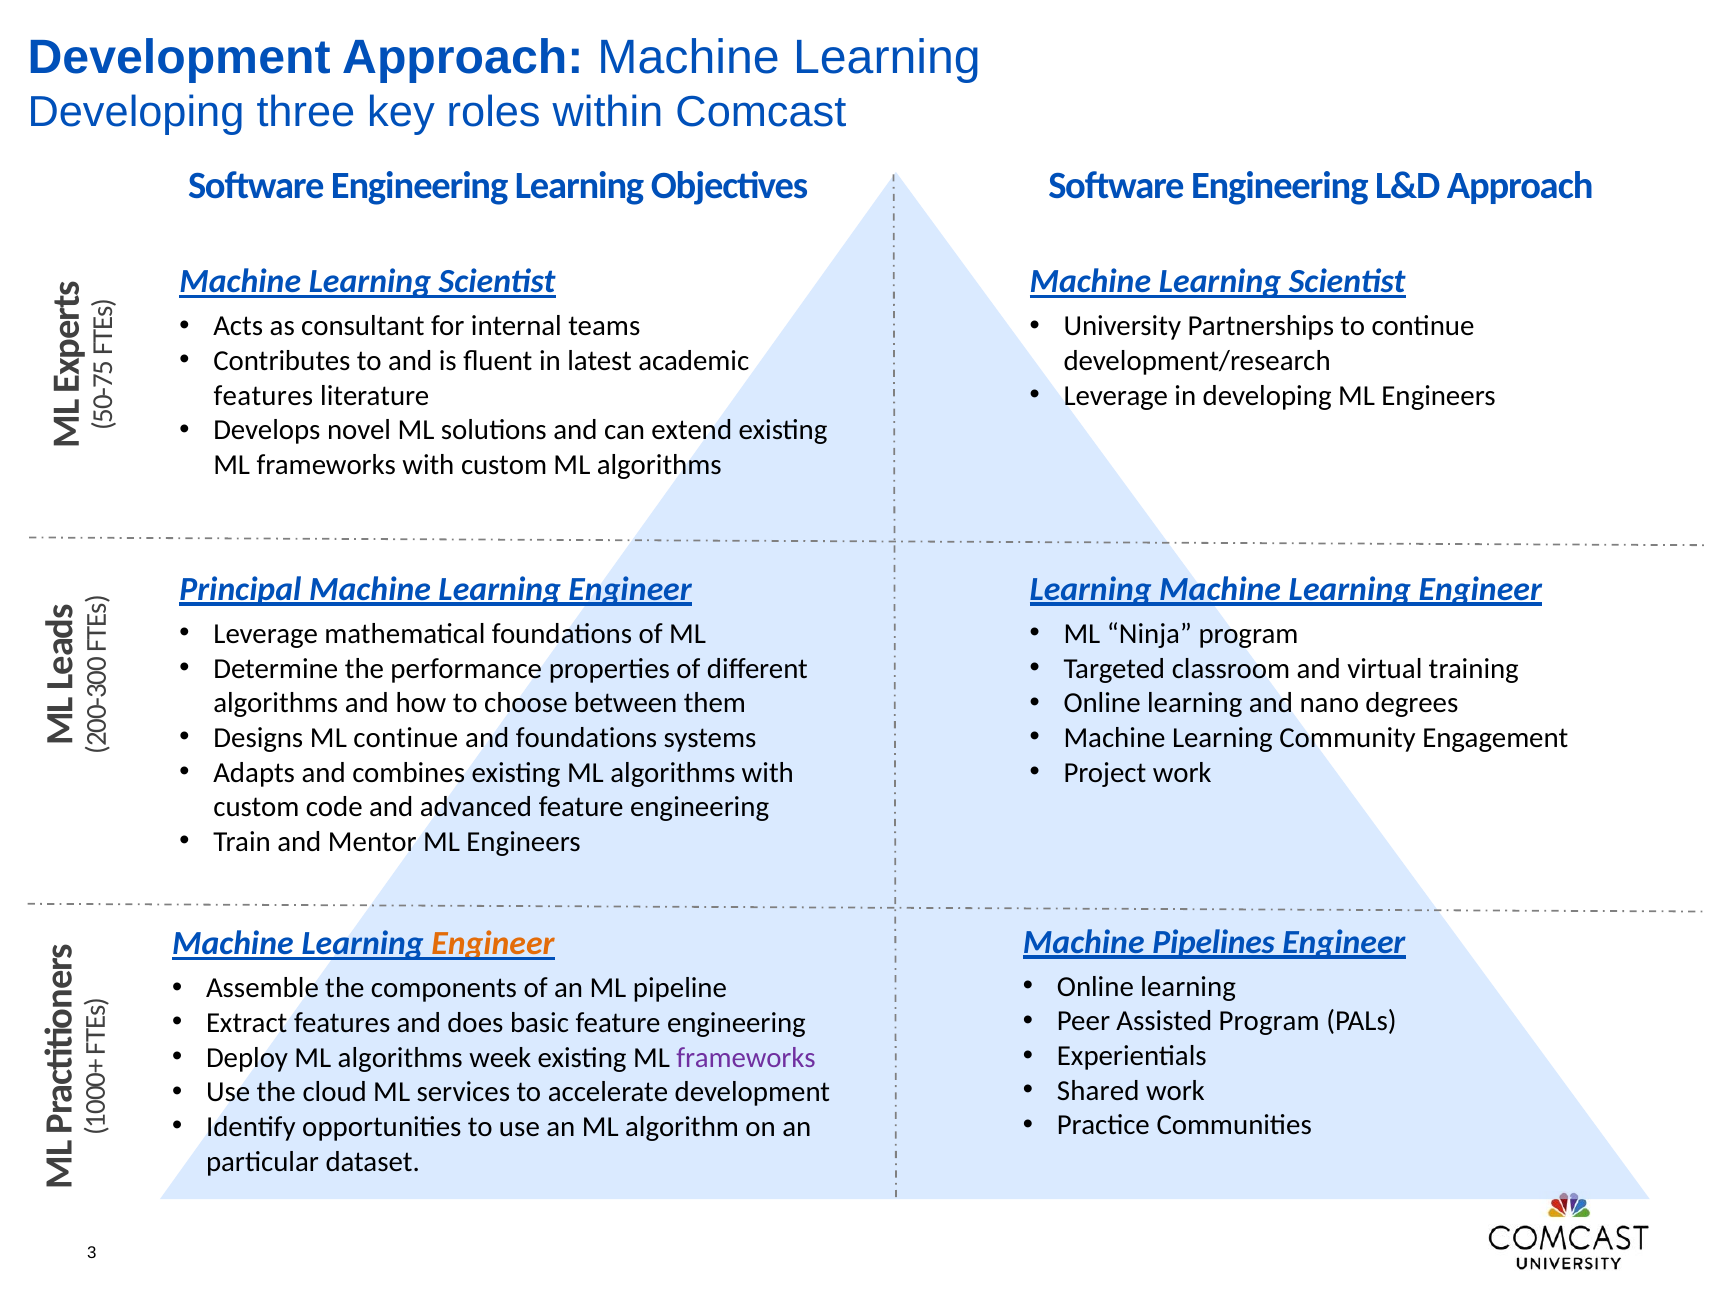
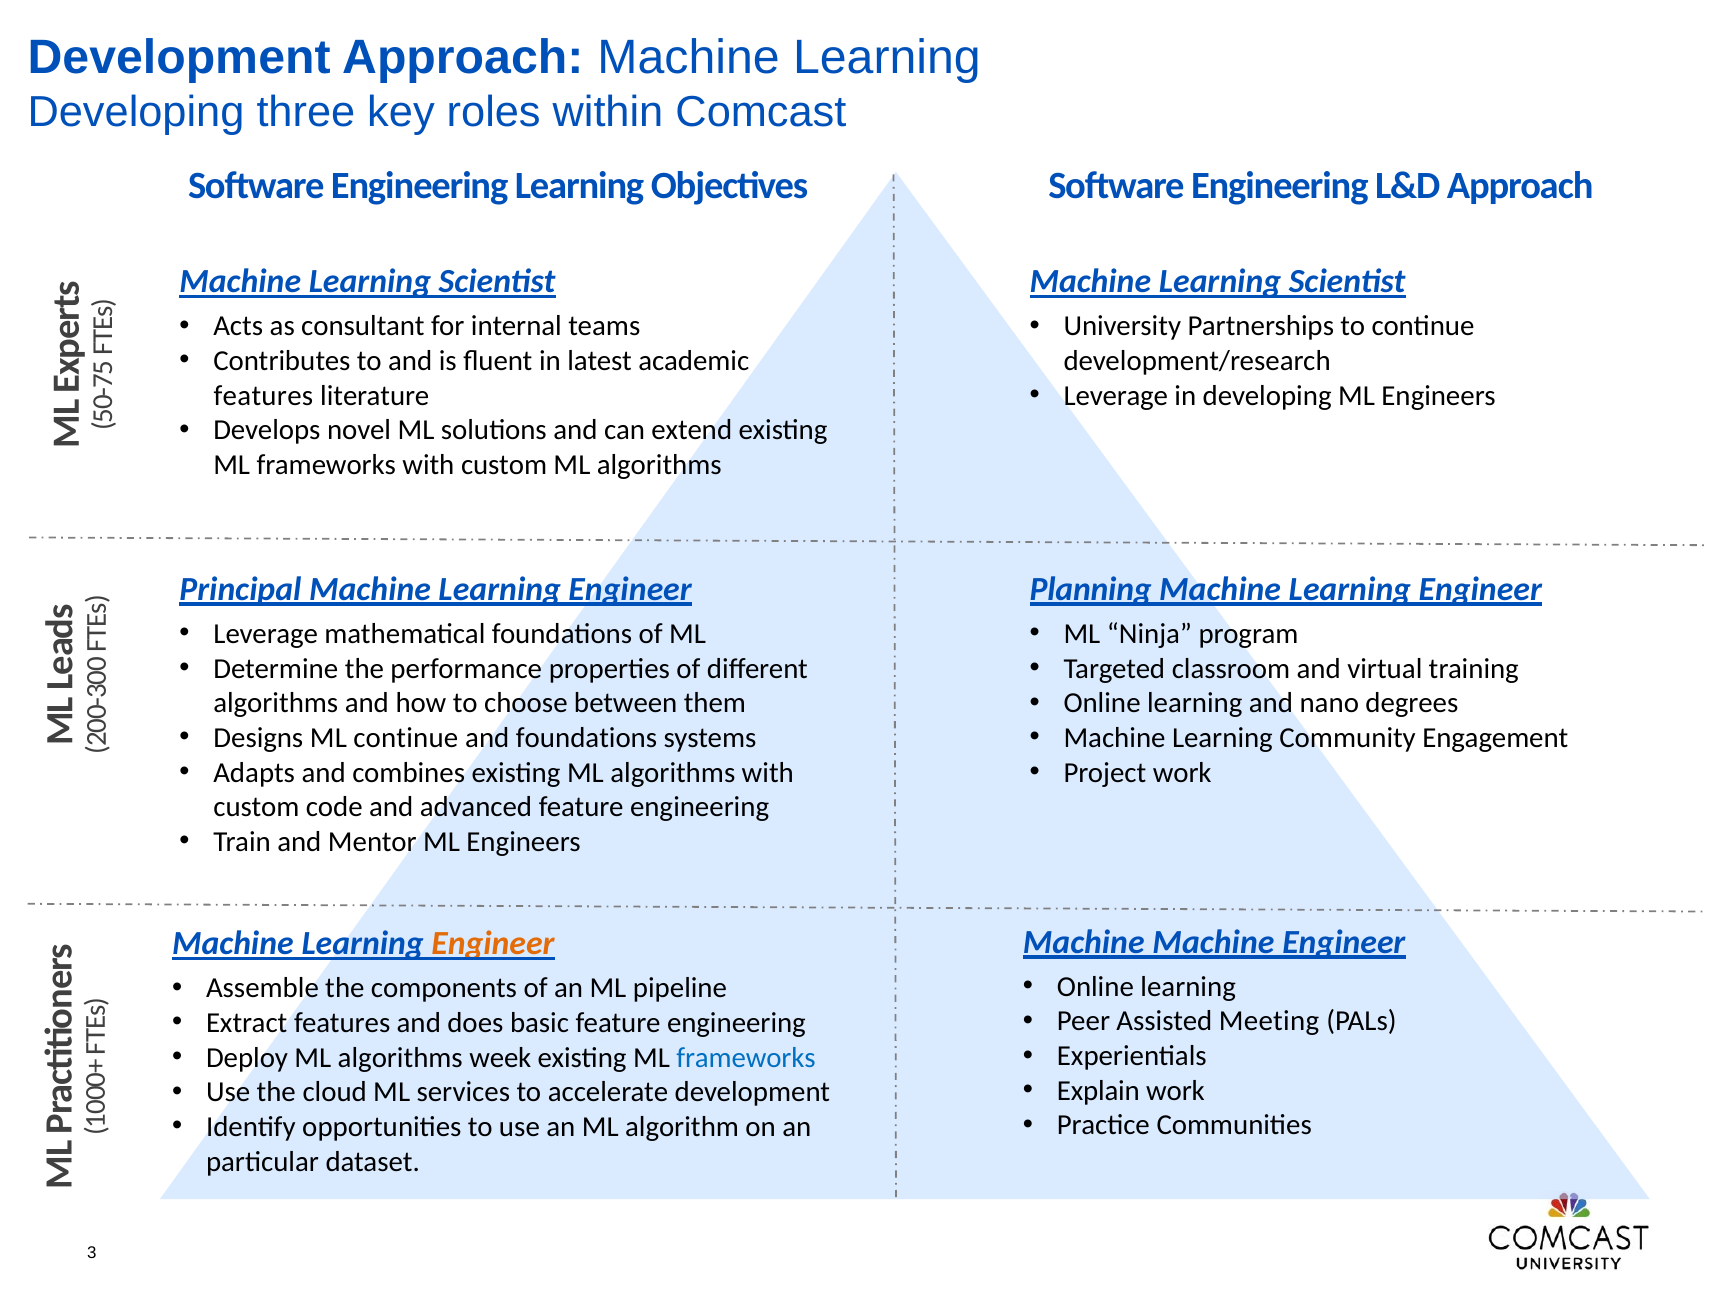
Learning at (1091, 589): Learning -> Planning
Machine Pipelines: Pipelines -> Machine
Assisted Program: Program -> Meeting
frameworks at (746, 1058) colour: purple -> blue
Shared: Shared -> Explain
